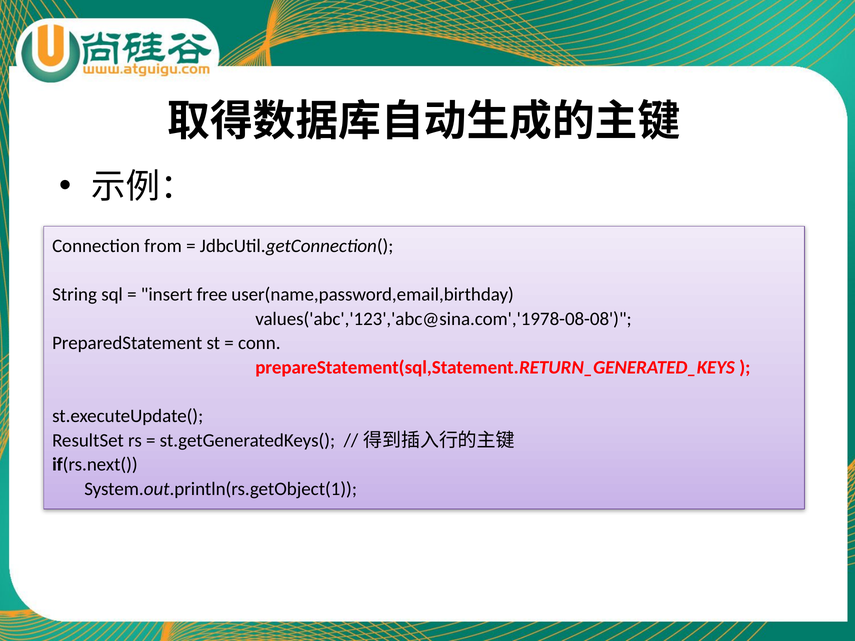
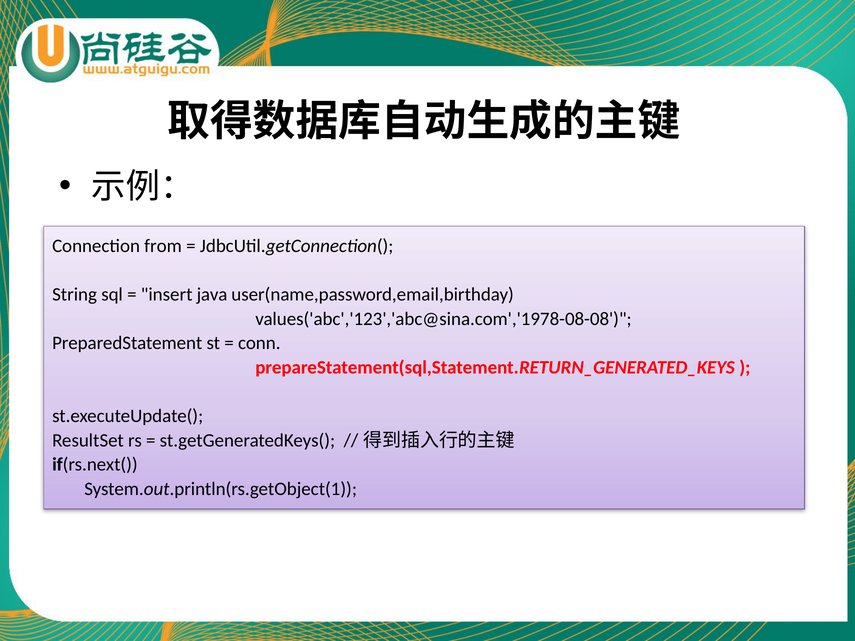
free: free -> java
